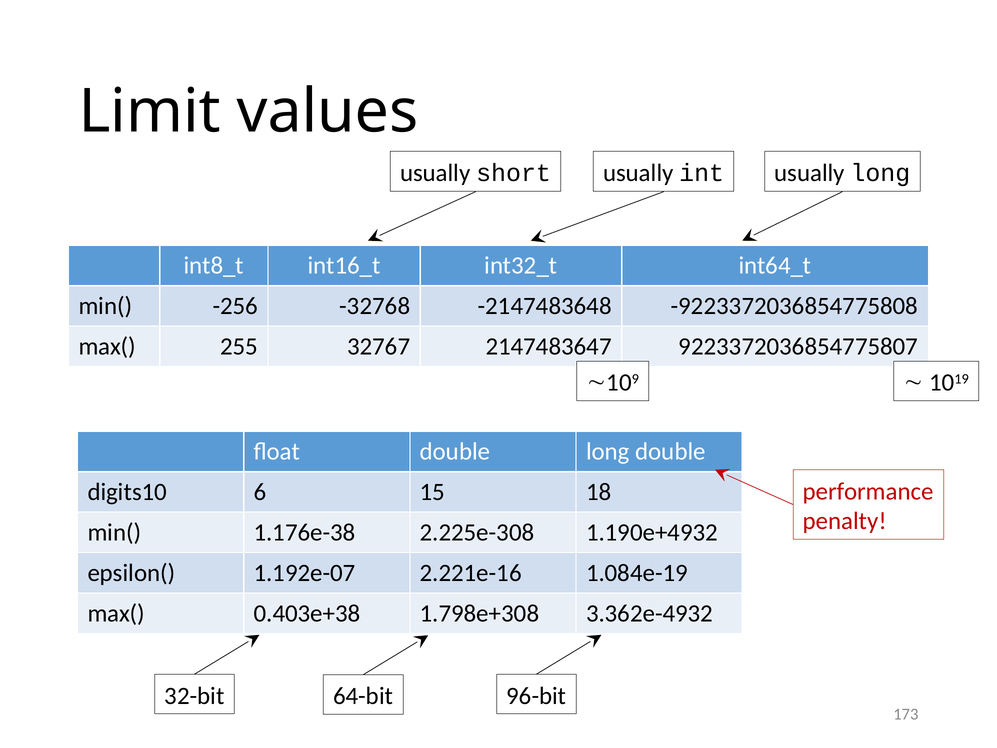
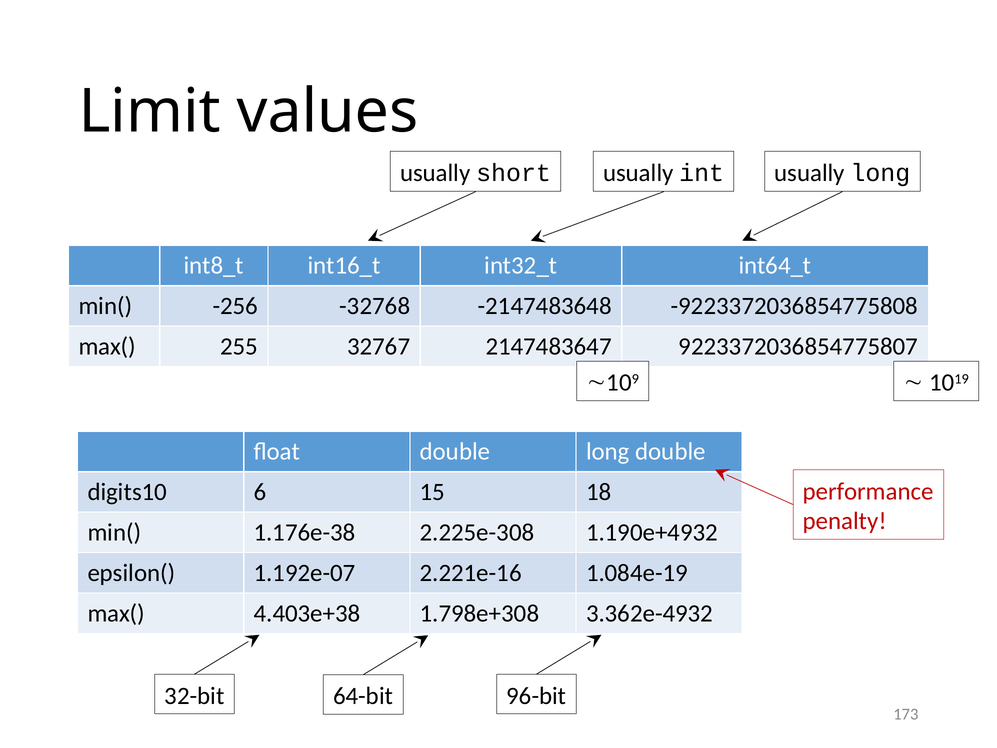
0.403e+38: 0.403e+38 -> 4.403e+38
